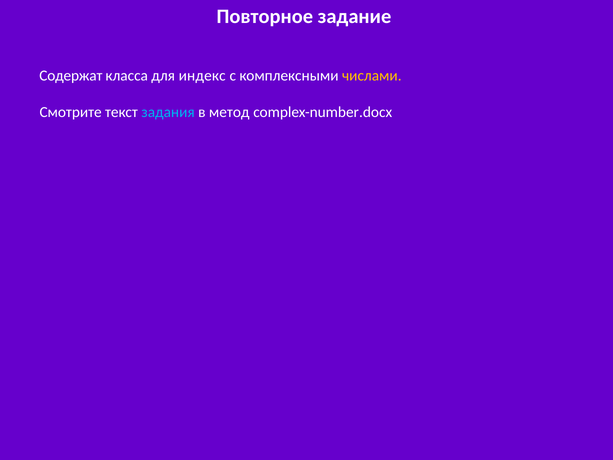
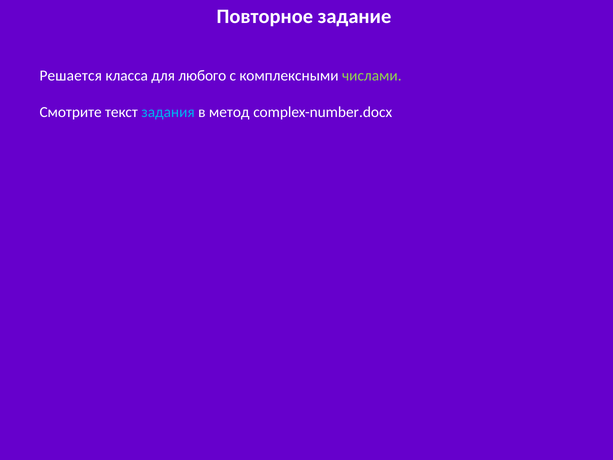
Содержат: Содержат -> Решается
индекс: индекс -> любого
числами colour: yellow -> light green
